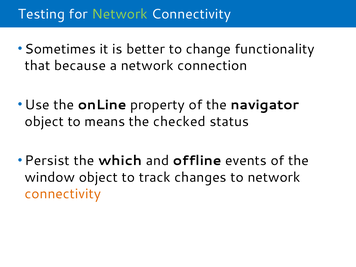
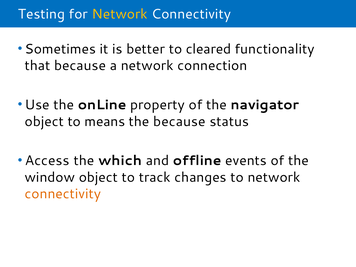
Network at (120, 14) colour: light green -> yellow
change: change -> cleared
the checked: checked -> because
Persist: Persist -> Access
